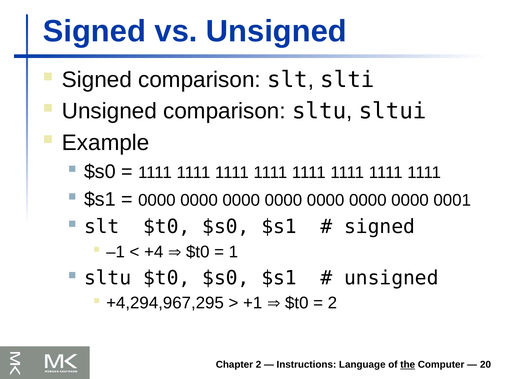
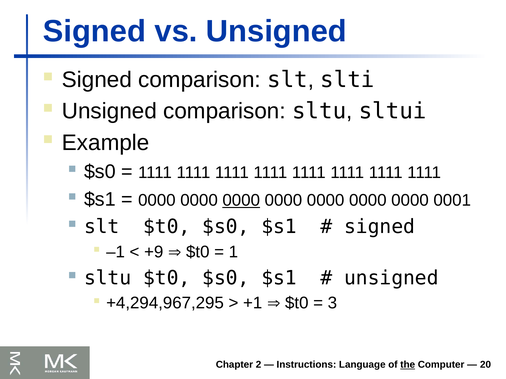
0000 at (241, 200) underline: none -> present
+4: +4 -> +9
2 at (332, 303): 2 -> 3
